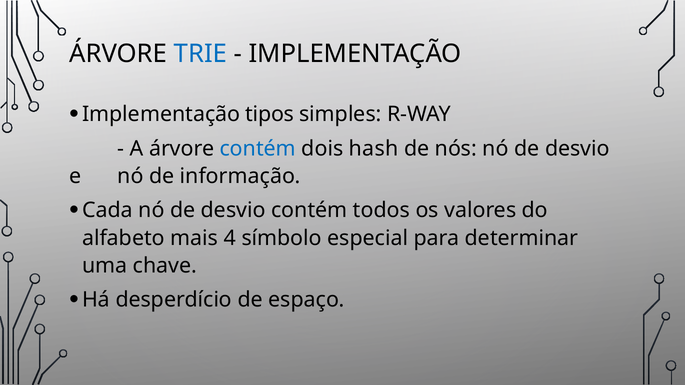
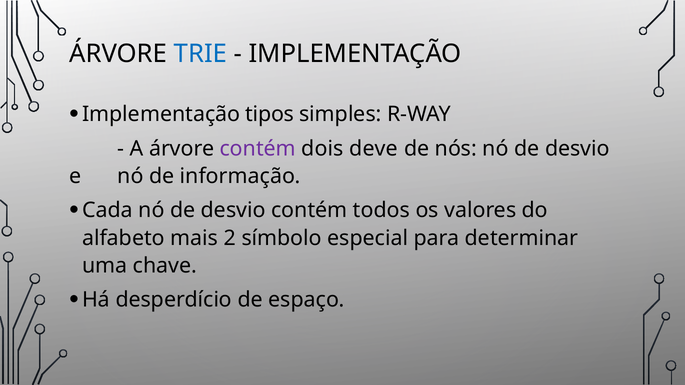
contém at (258, 149) colour: blue -> purple
hash: hash -> deve
4: 4 -> 2
